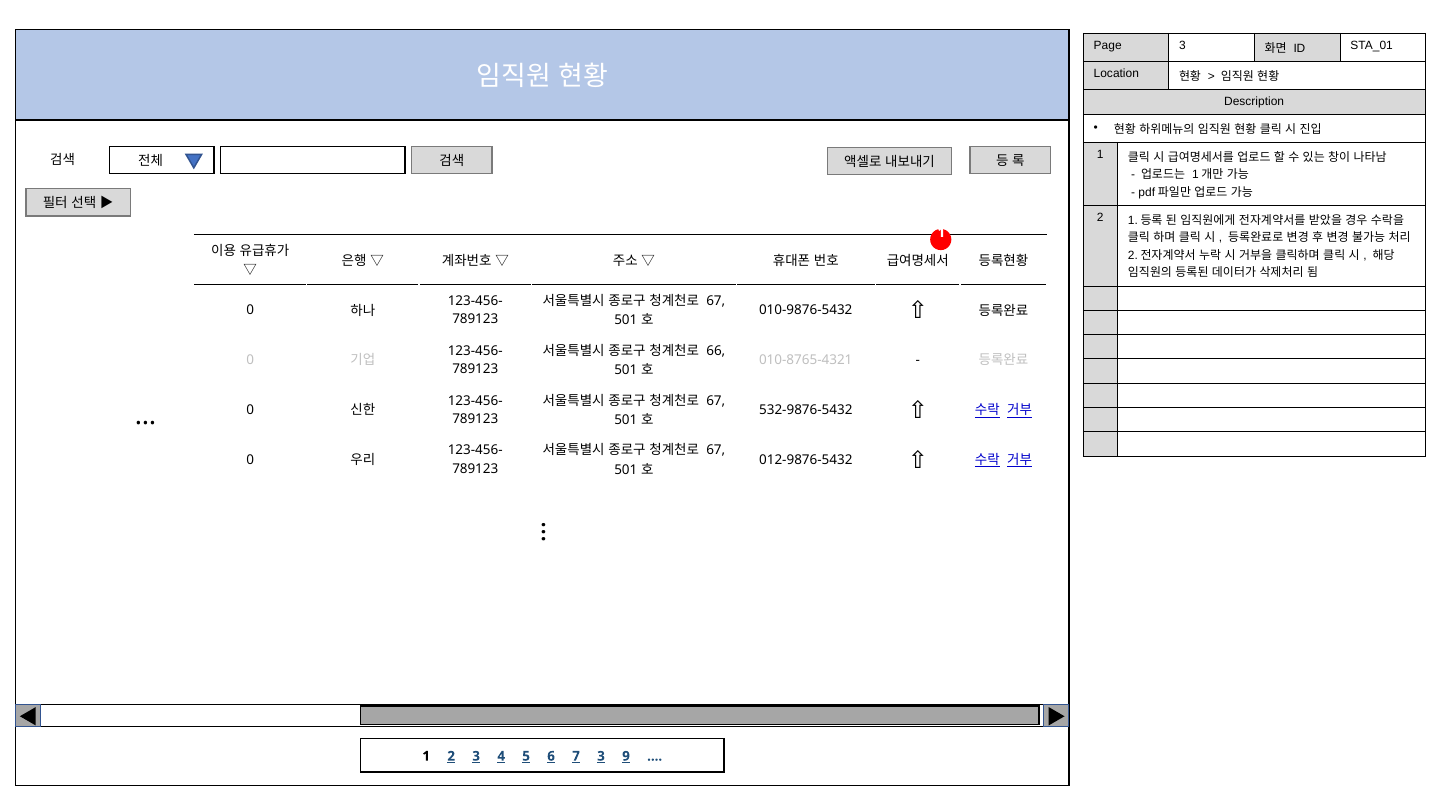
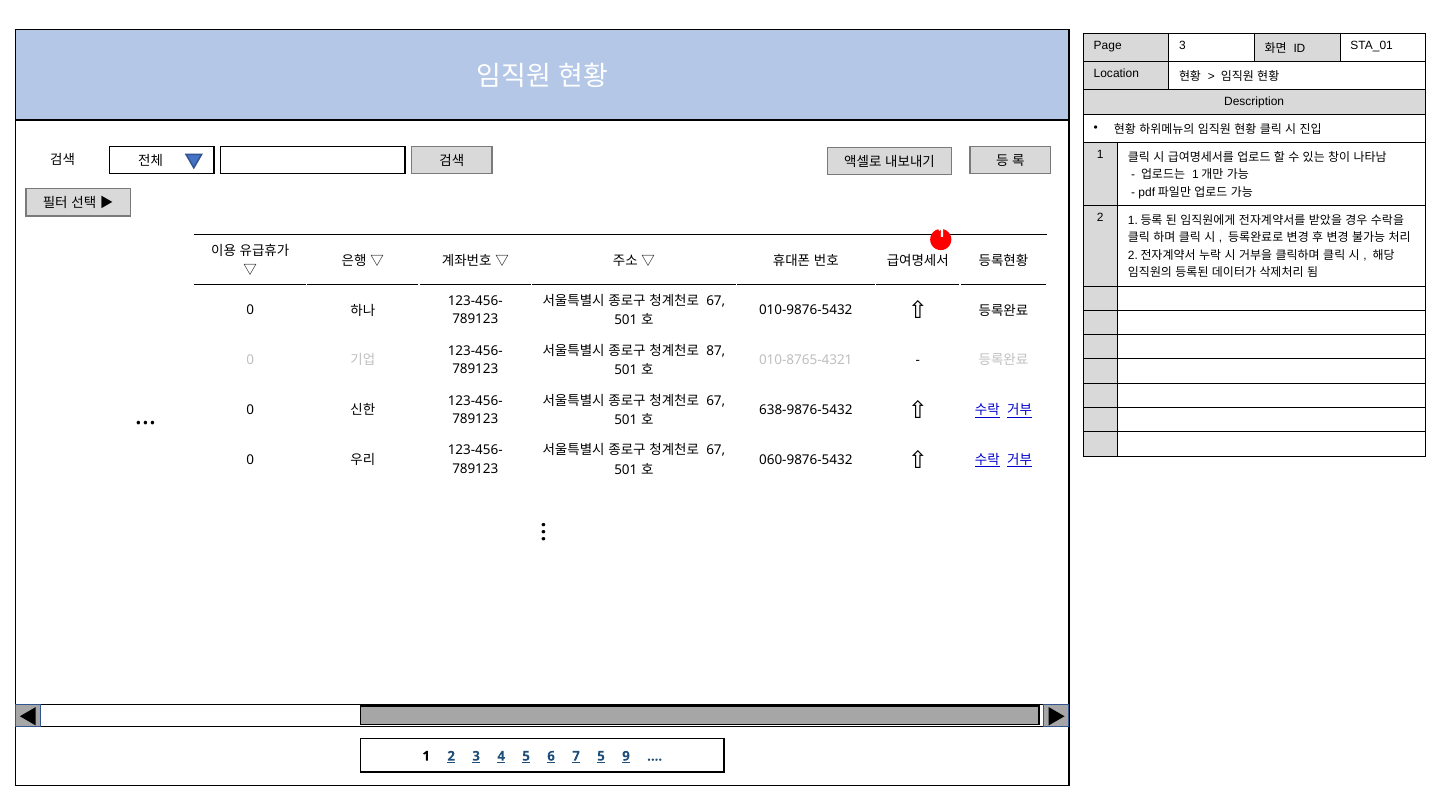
66: 66 -> 87
532-9876-5432: 532-9876-5432 -> 638-9876-5432
012-9876-5432: 012-9876-5432 -> 060-9876-5432
7 3: 3 -> 5
